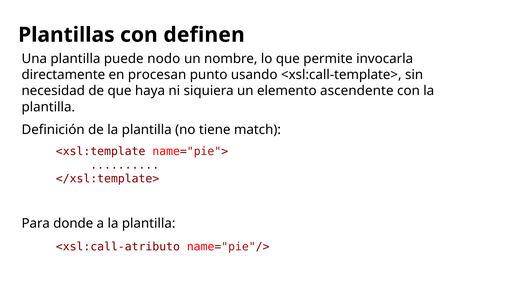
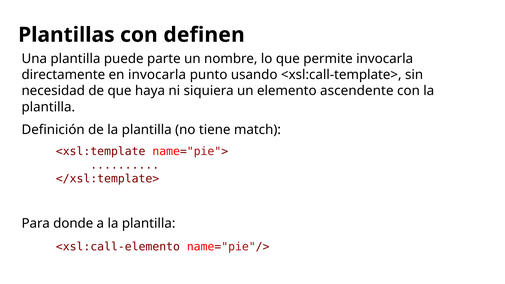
nodo: nodo -> parte
en procesan: procesan -> invocarla
<xsl:call-atributo: <xsl:call-atributo -> <xsl:call-elemento
